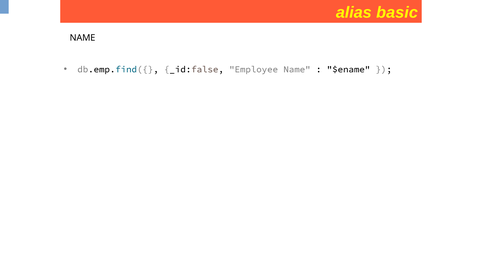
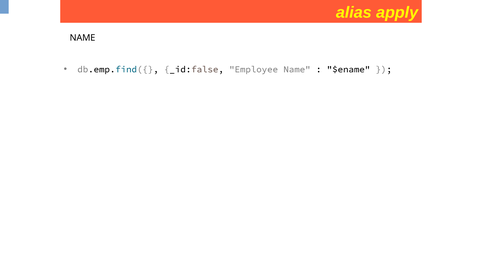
basic: basic -> apply
